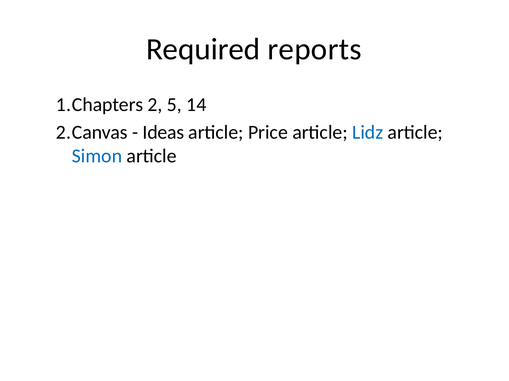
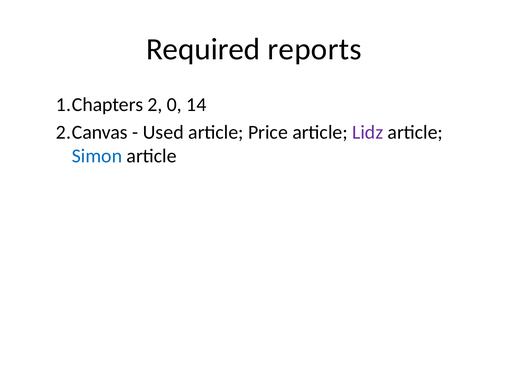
5: 5 -> 0
Ideas: Ideas -> Used
Lidz colour: blue -> purple
